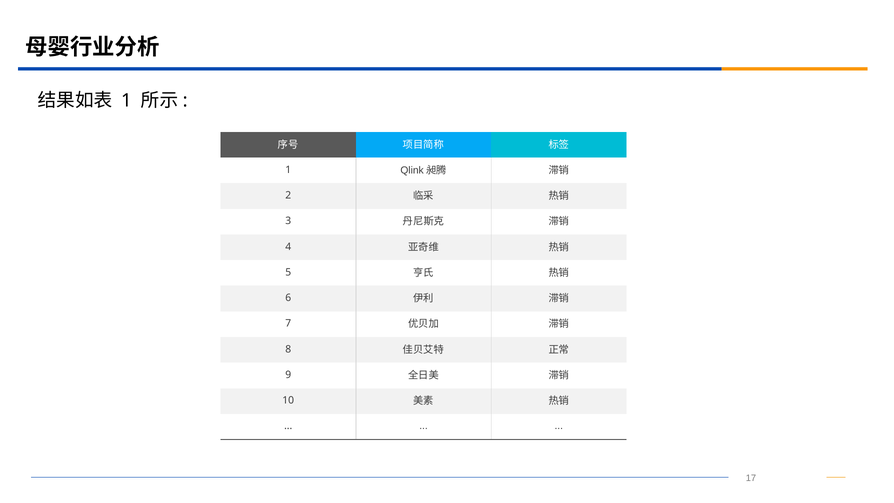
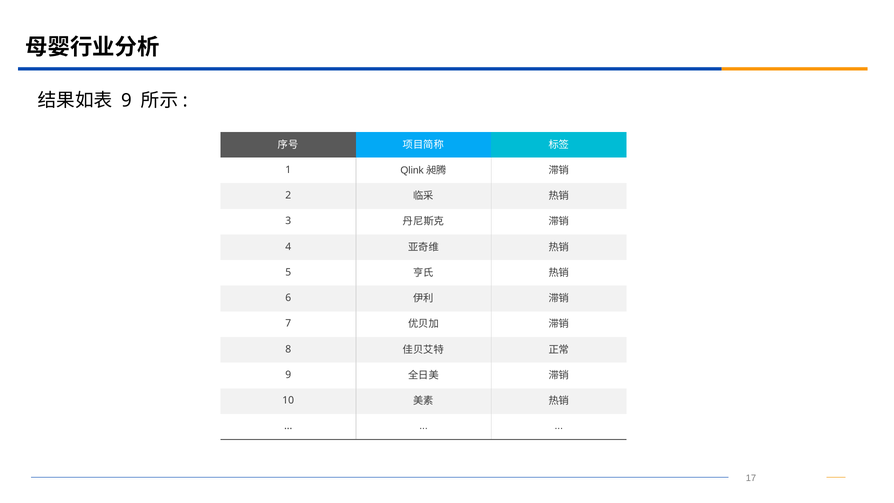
1 at (126, 100): 1 -> 9
